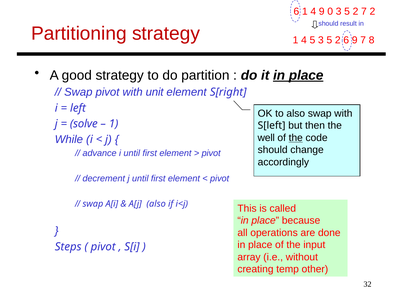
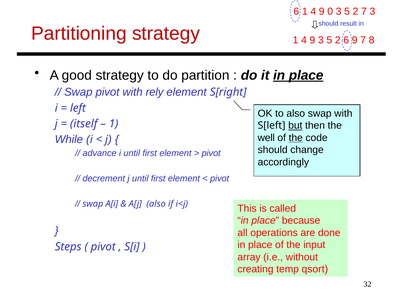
7 2: 2 -> 3
5 at (312, 40): 5 -> 9
unit: unit -> rely
solve: solve -> itself
but underline: none -> present
other: other -> qsort
